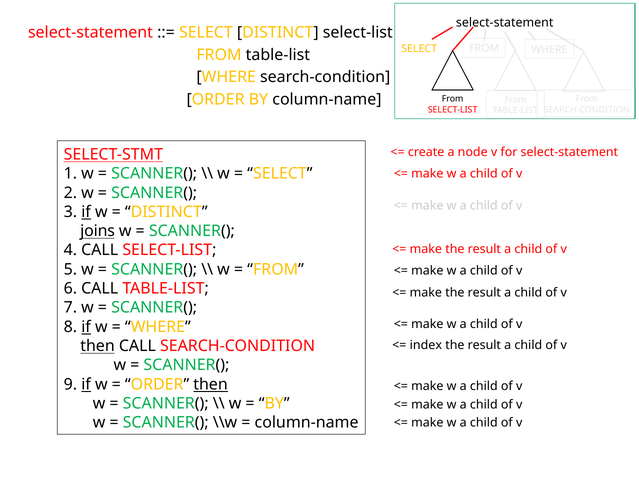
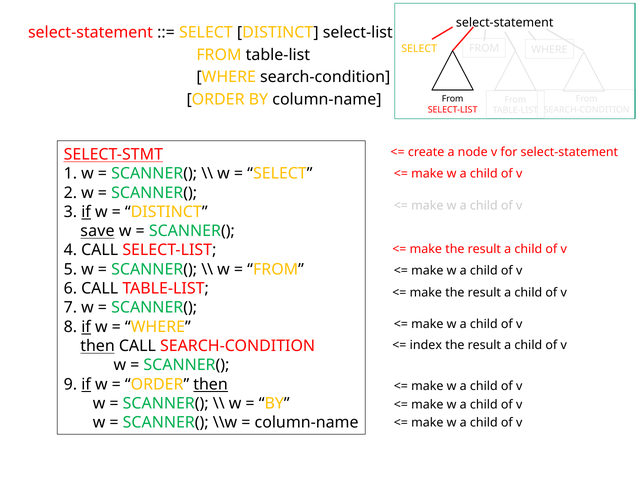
joins: joins -> save
